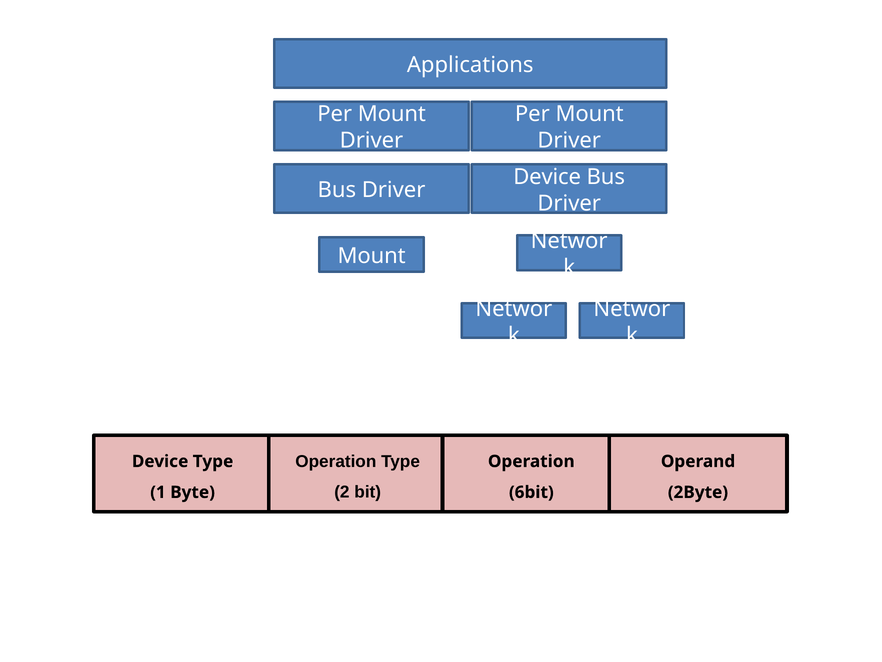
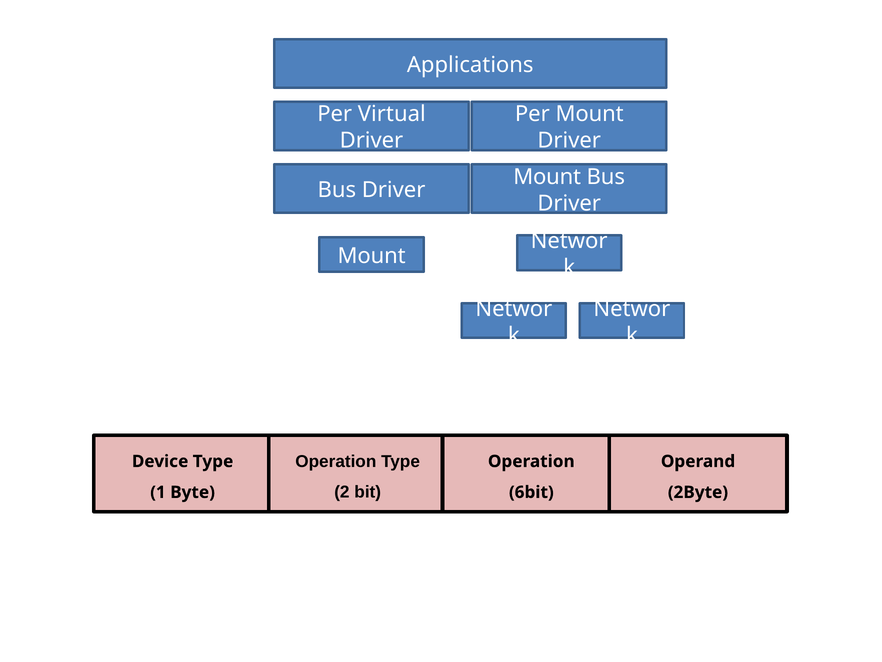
Mount at (392, 114): Mount -> Virtual
Device at (547, 177): Device -> Mount
